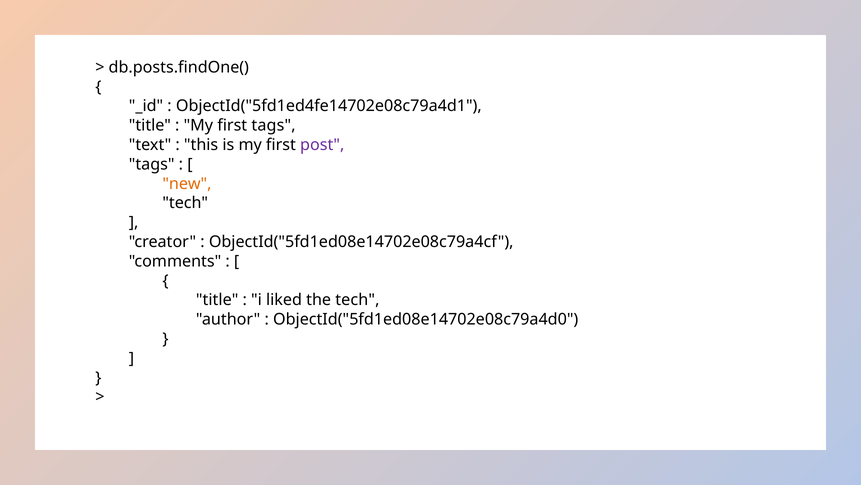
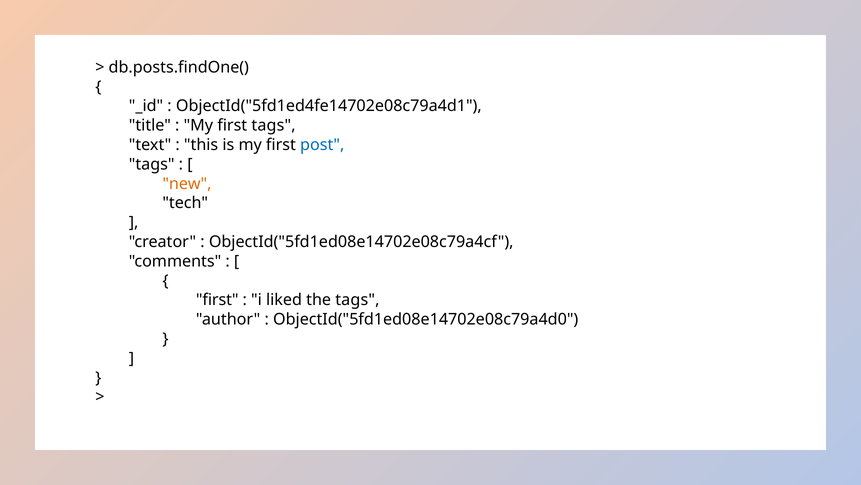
post colour: purple -> blue
title at (217, 300): title -> first
the tech: tech -> tags
